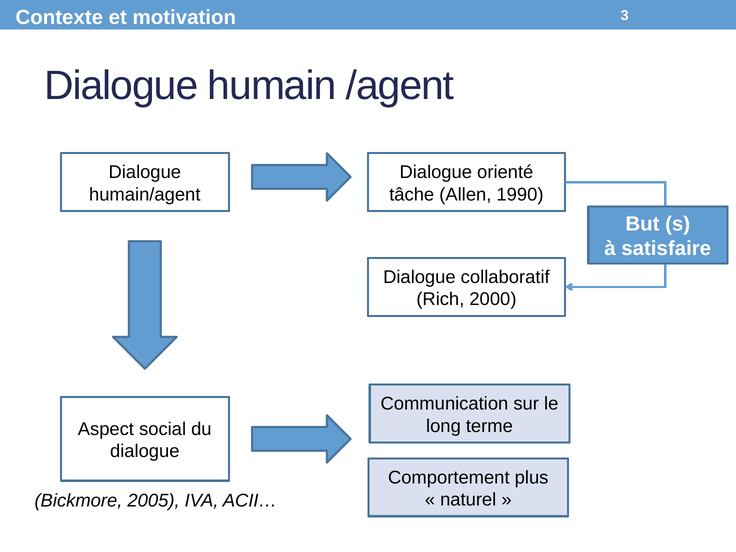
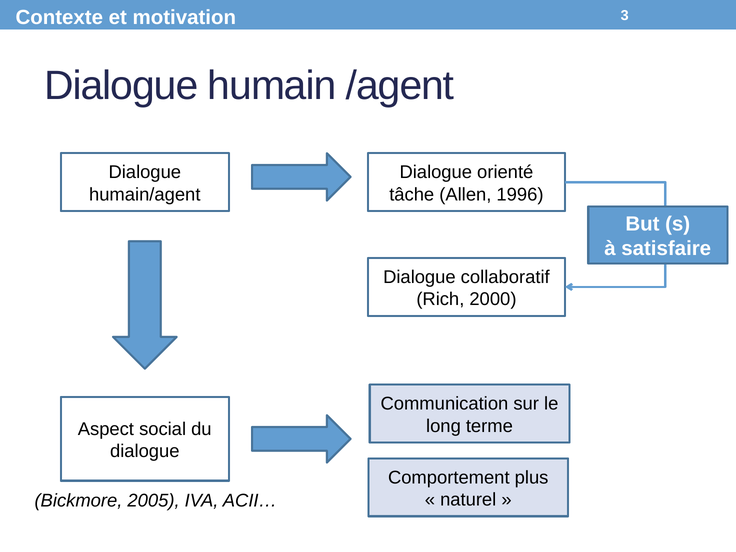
1990: 1990 -> 1996
